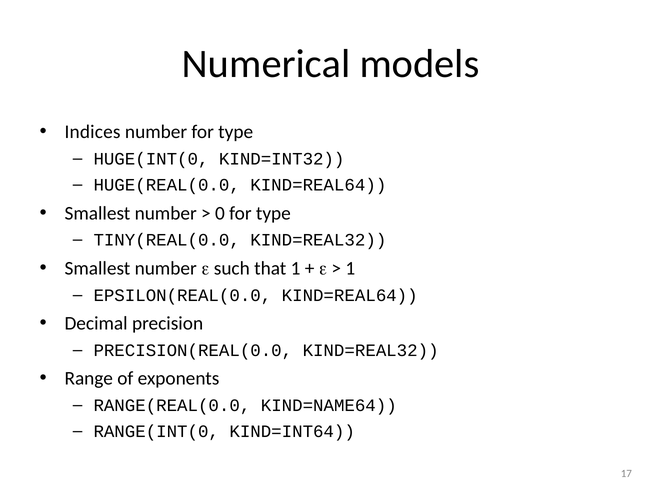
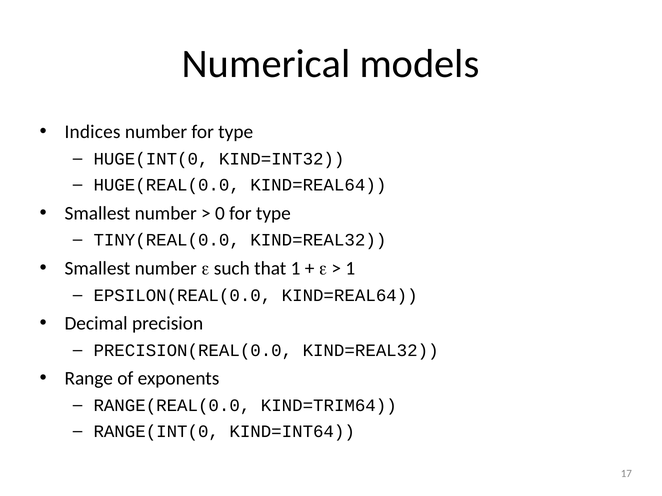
KIND=NAME64: KIND=NAME64 -> KIND=TRIM64
